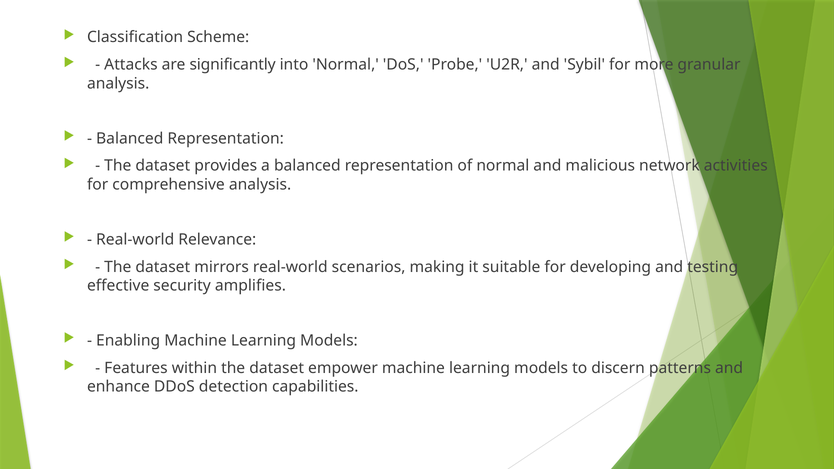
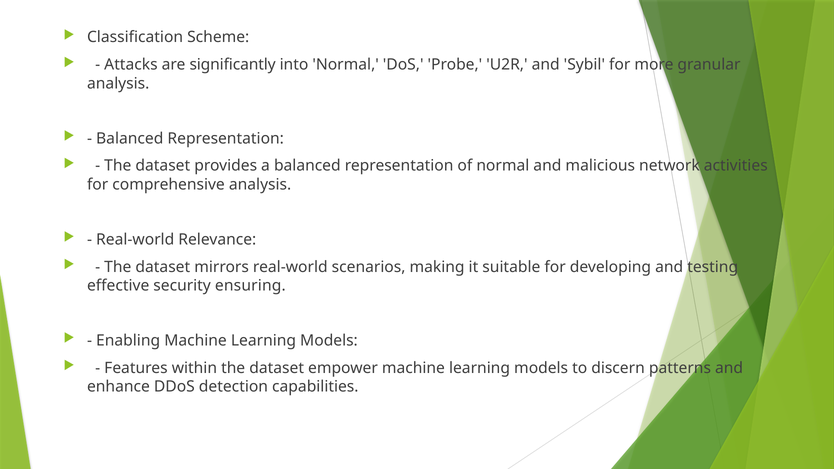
amplifies: amplifies -> ensuring
